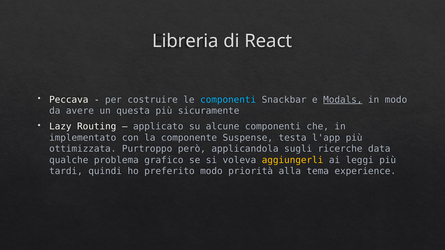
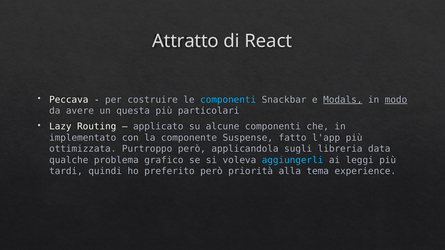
Libreria: Libreria -> Attratto
modo at (396, 100) underline: none -> present
sicuramente: sicuramente -> particolari
testa: testa -> fatto
ricerche: ricerche -> libreria
aggiungerli colour: yellow -> light blue
preferito modo: modo -> però
